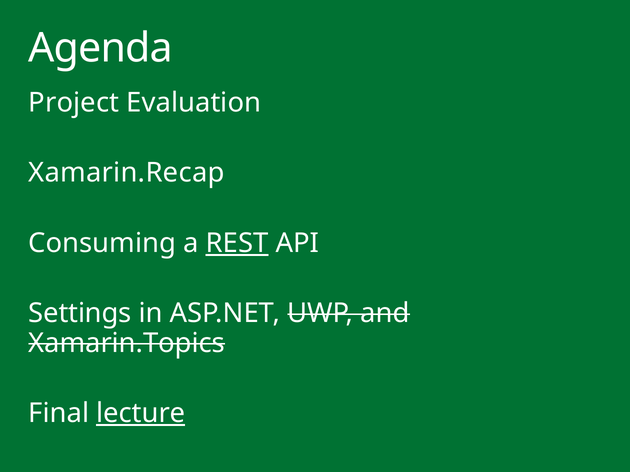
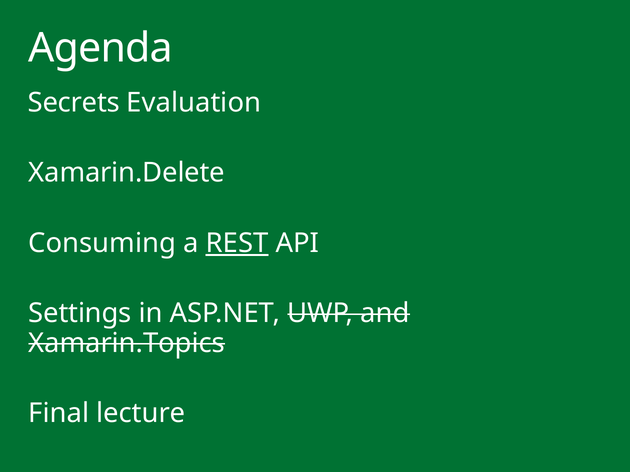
Project: Project -> Secrets
Xamarin.Recap: Xamarin.Recap -> Xamarin.Delete
lecture underline: present -> none
